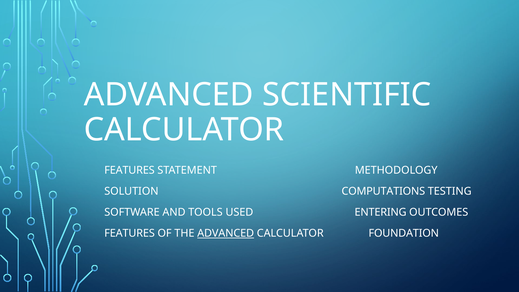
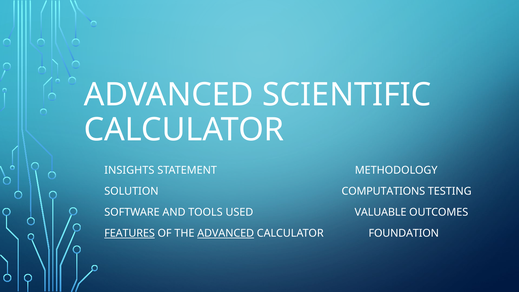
FEATURES at (129, 170): FEATURES -> INSIGHTS
ENTERING: ENTERING -> VALUABLE
FEATURES at (130, 233) underline: none -> present
